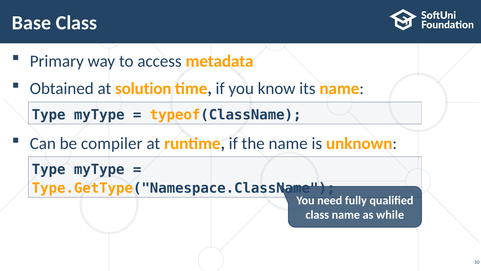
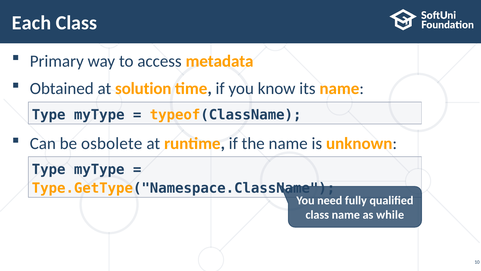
Base: Base -> Each
compiler: compiler -> osbolete
